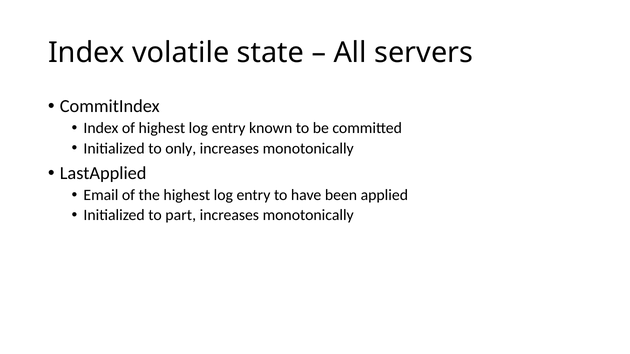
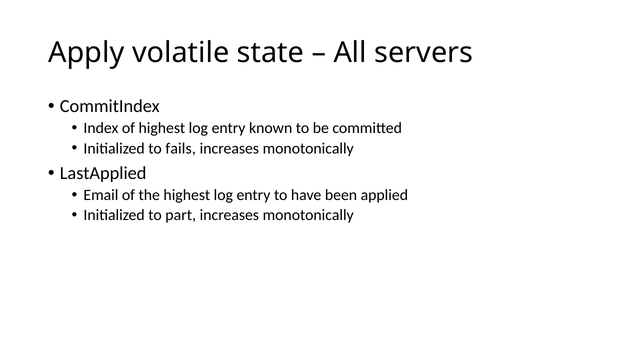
Index at (86, 53): Index -> Apply
only: only -> fails
